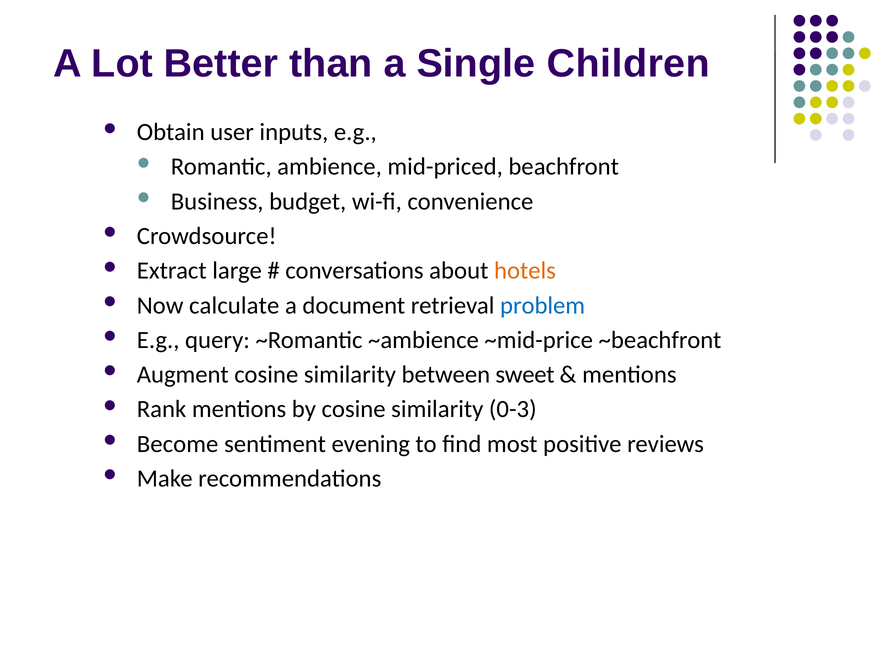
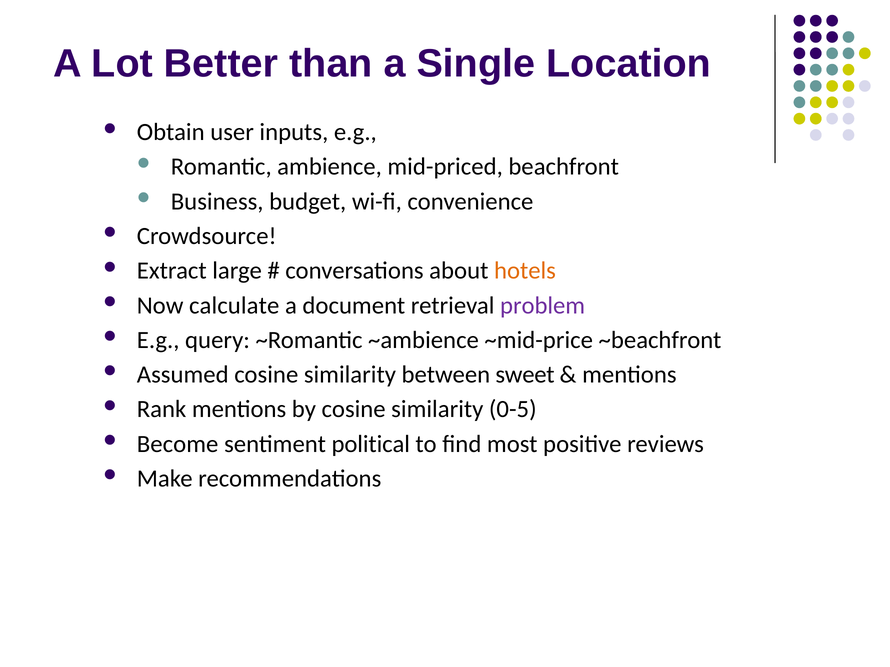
Children: Children -> Location
problem colour: blue -> purple
Augment: Augment -> Assumed
0-3: 0-3 -> 0-5
evening: evening -> political
